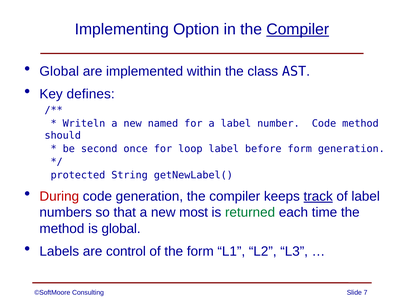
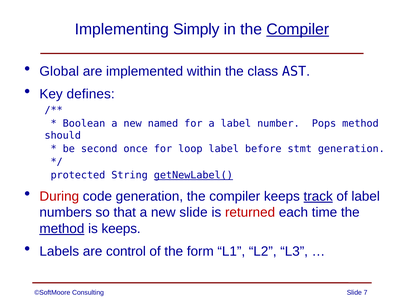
Option: Option -> Simply
Writeln: Writeln -> Boolean
number Code: Code -> Pops
before form: form -> stmt
getNewLabel( underline: none -> present
new most: most -> slide
returned colour: green -> red
method at (62, 229) underline: none -> present
is global: global -> keeps
